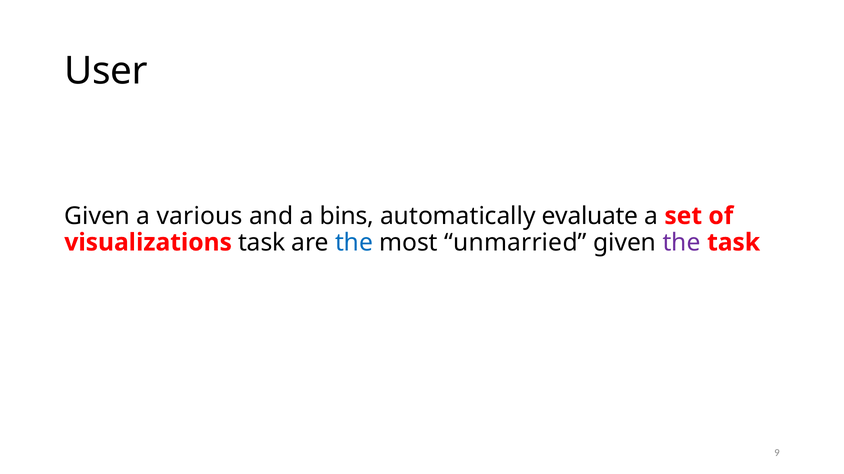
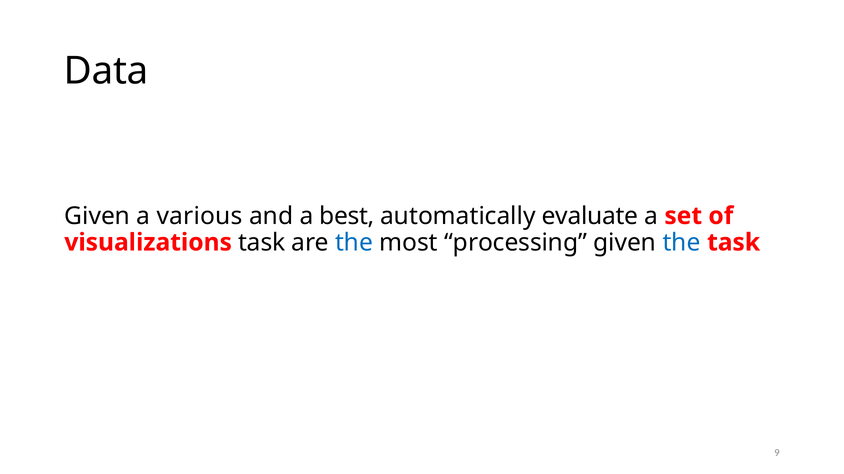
User: User -> Data
bins: bins -> best
unmarried: unmarried -> processing
the at (682, 243) colour: purple -> blue
